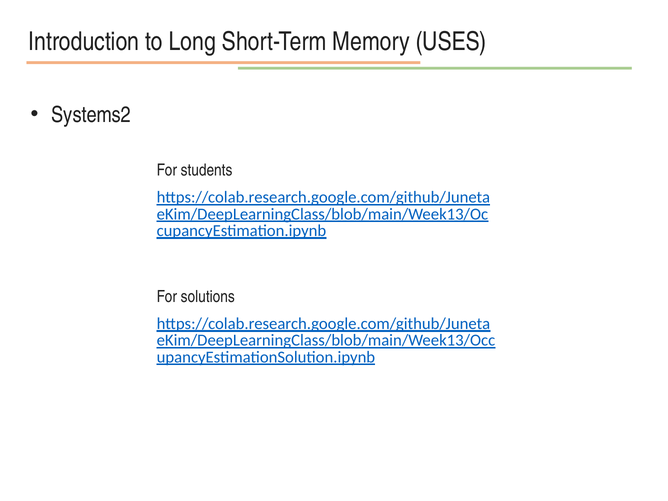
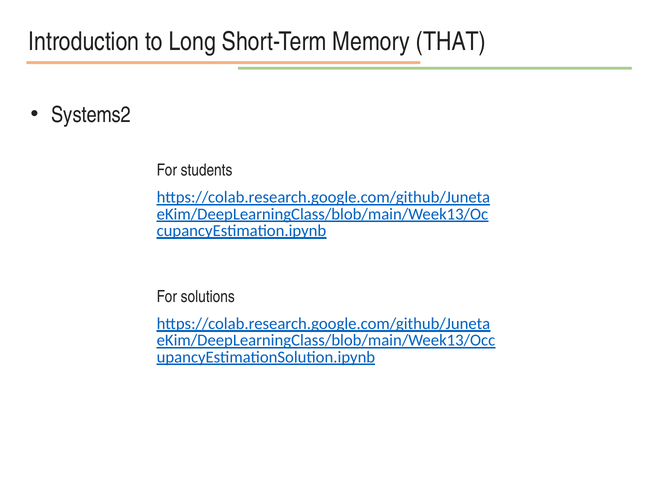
USES: USES -> THAT
